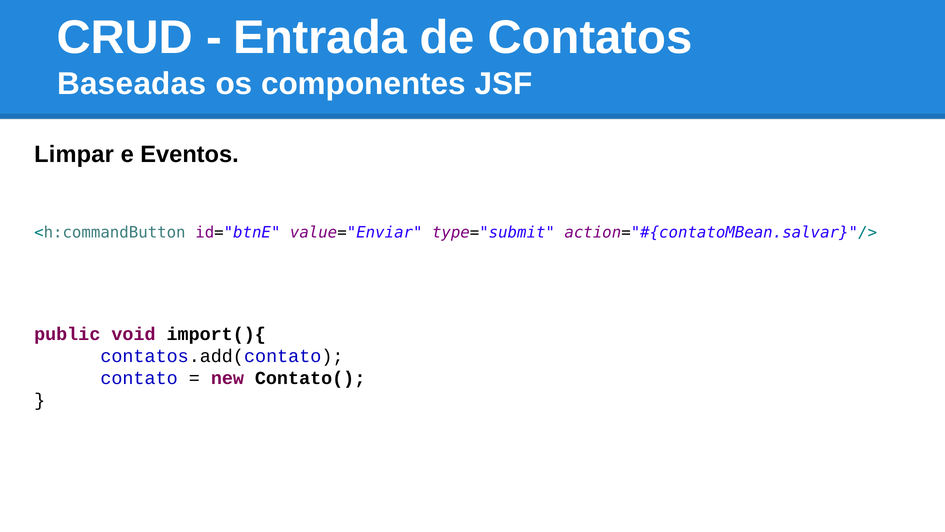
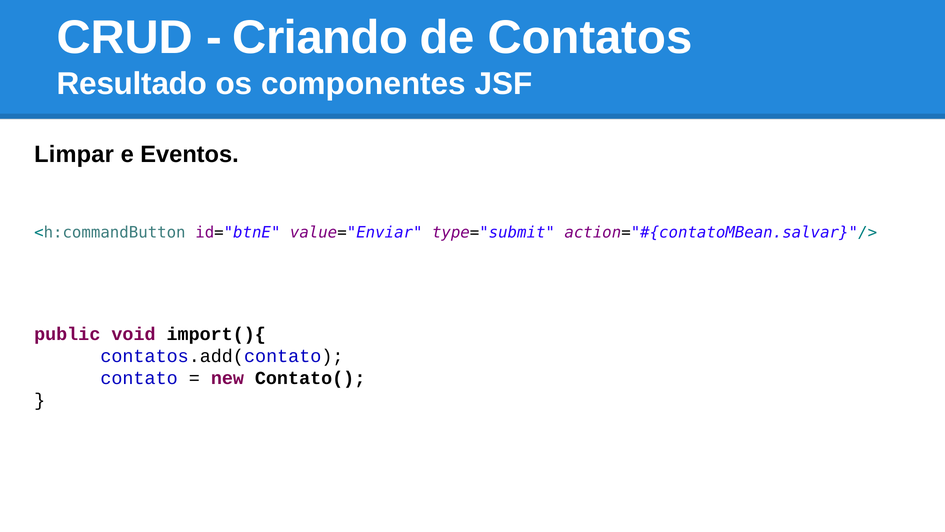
Entrada: Entrada -> Criando
Baseadas: Baseadas -> Resultado
